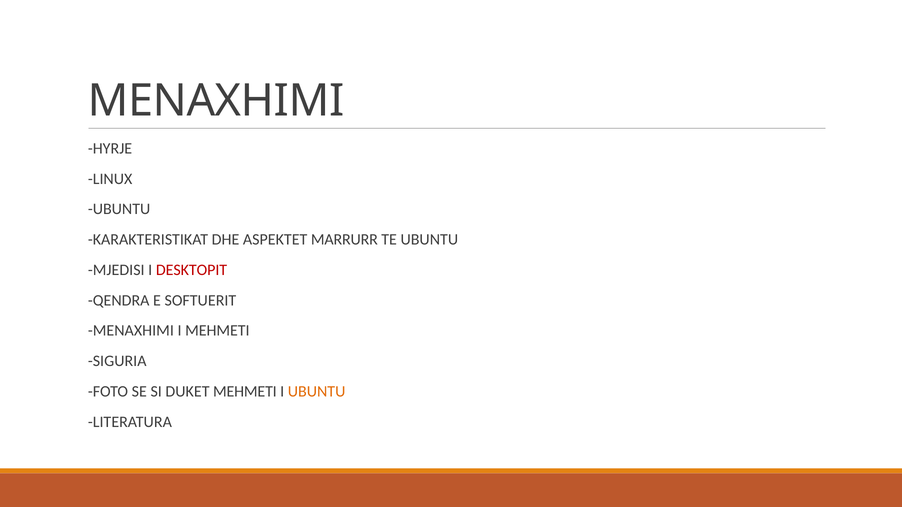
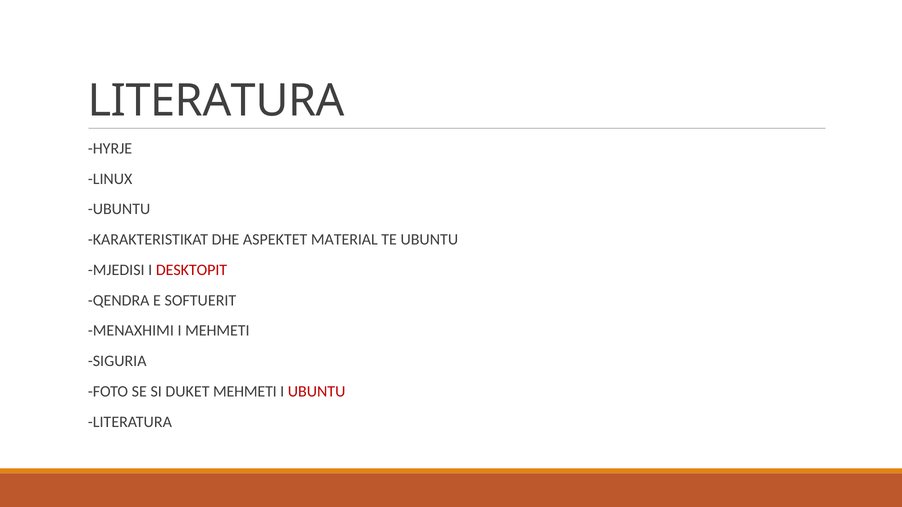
MENAXHIMI at (216, 101): MENAXHIMI -> LITERATURA
MARRURR: MARRURR -> MATERIAL
UBUNTU at (317, 392) colour: orange -> red
